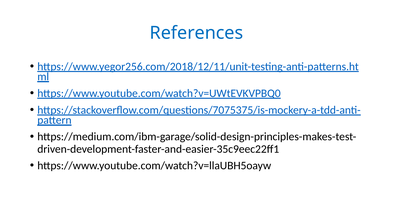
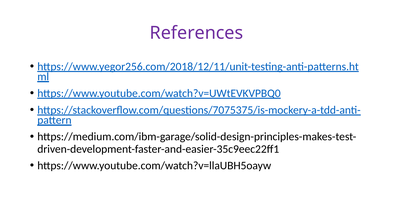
References colour: blue -> purple
